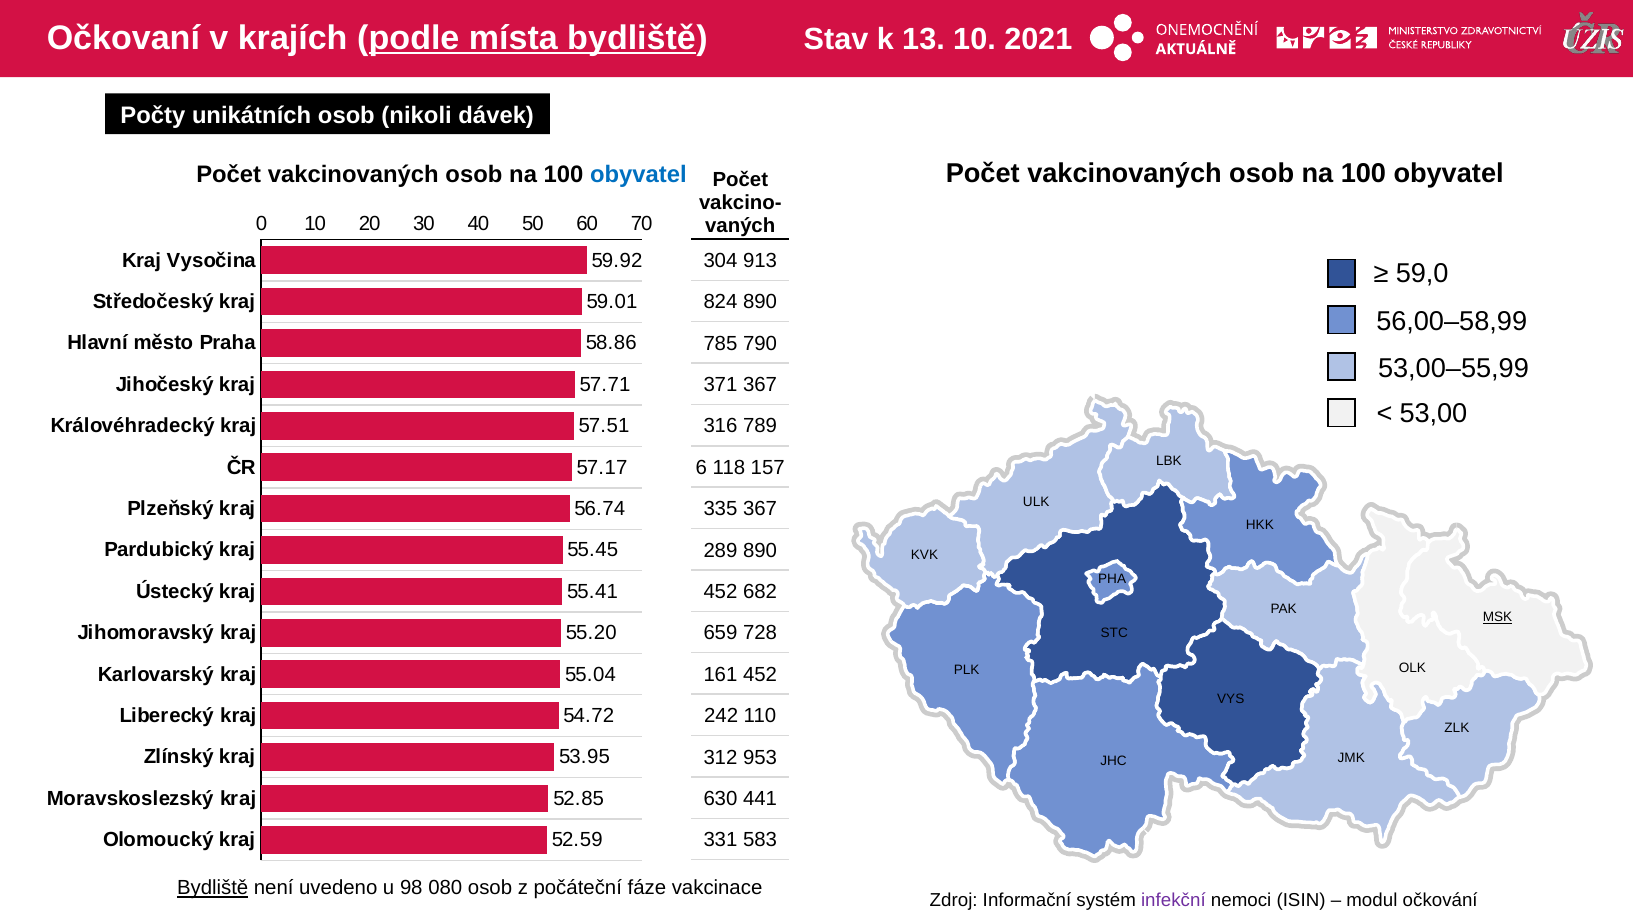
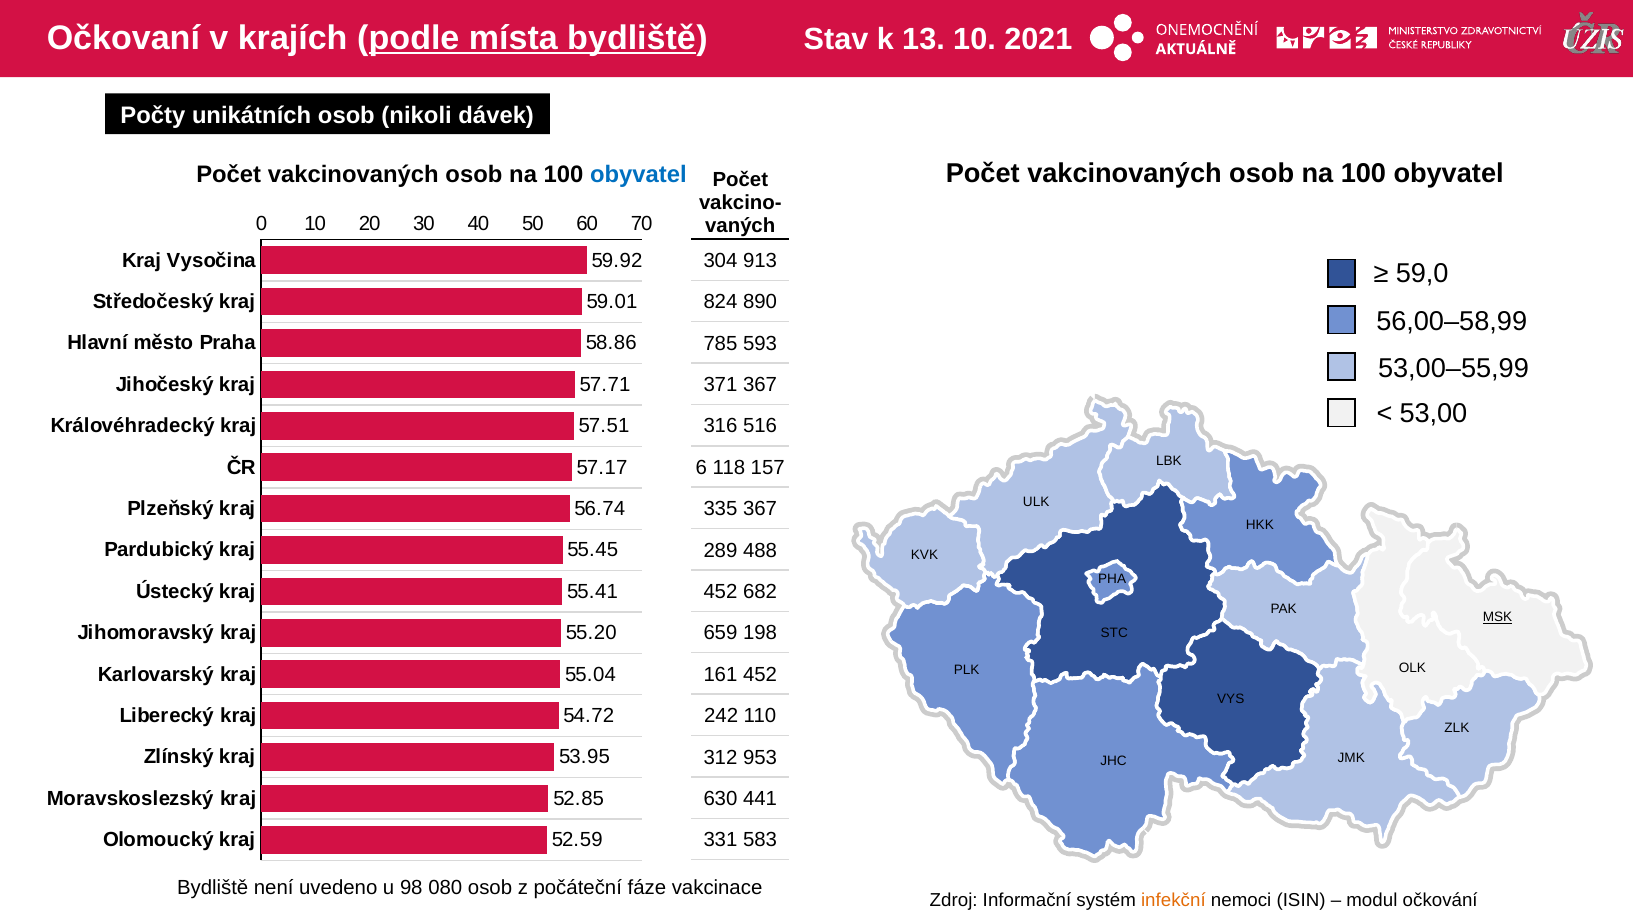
790: 790 -> 593
789: 789 -> 516
289 890: 890 -> 488
728: 728 -> 198
Bydliště at (213, 888) underline: present -> none
infekční colour: purple -> orange
